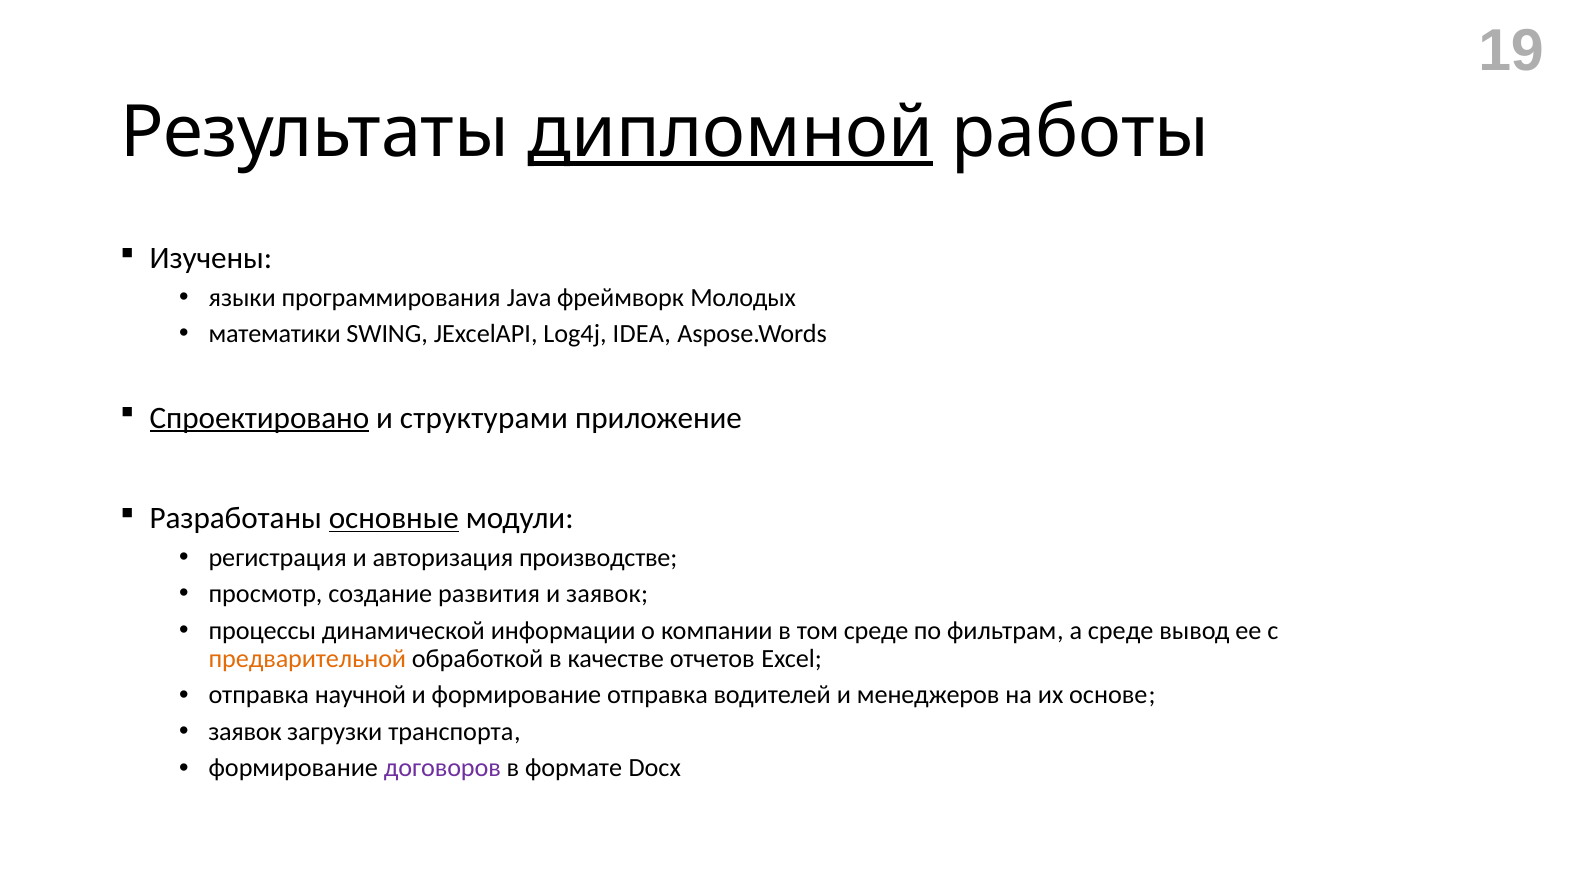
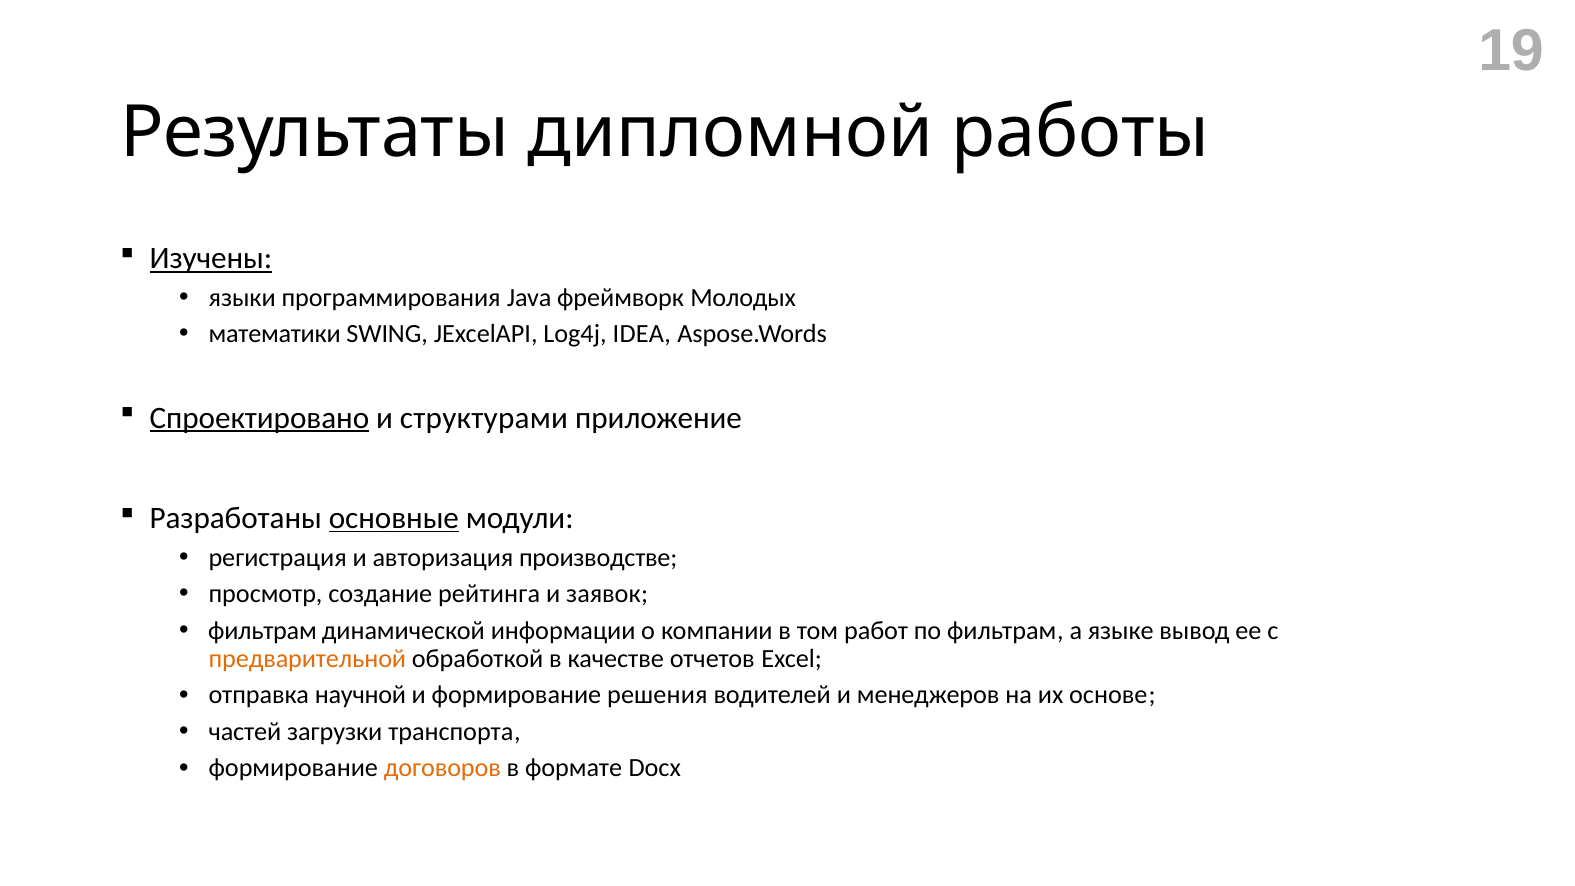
дипломной underline: present -> none
Изучены underline: none -> present
развития: развития -> рейтинга
процессы at (262, 630): процессы -> фильтрам
том среде: среде -> работ
а среде: среде -> языке
формирование отправка: отправка -> решения
заявок at (245, 732): заявок -> частей
договоров colour: purple -> orange
